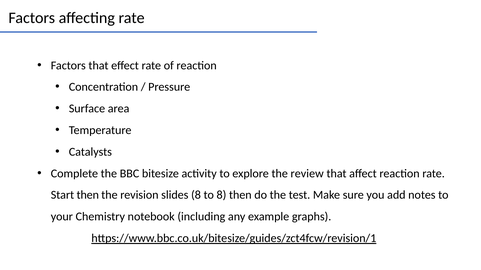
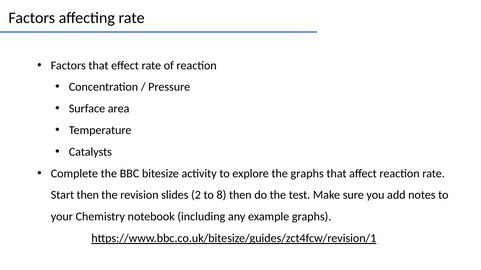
the review: review -> graphs
slides 8: 8 -> 2
